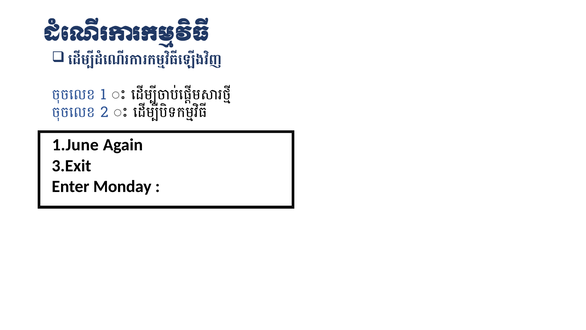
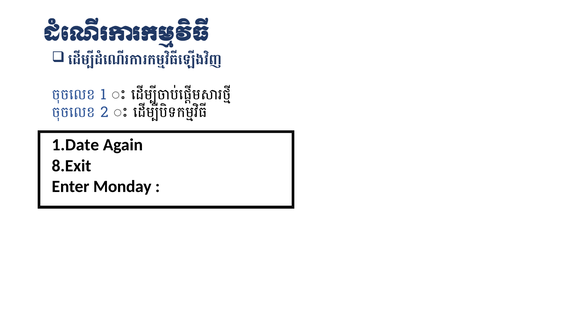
1.June: 1.June -> 1.Date
3.Exit: 3.Exit -> 8.Exit
